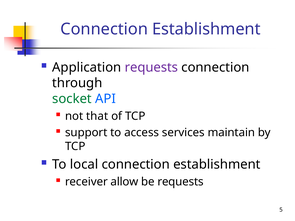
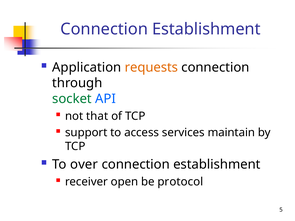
requests at (151, 67) colour: purple -> orange
local: local -> over
allow: allow -> open
be requests: requests -> protocol
